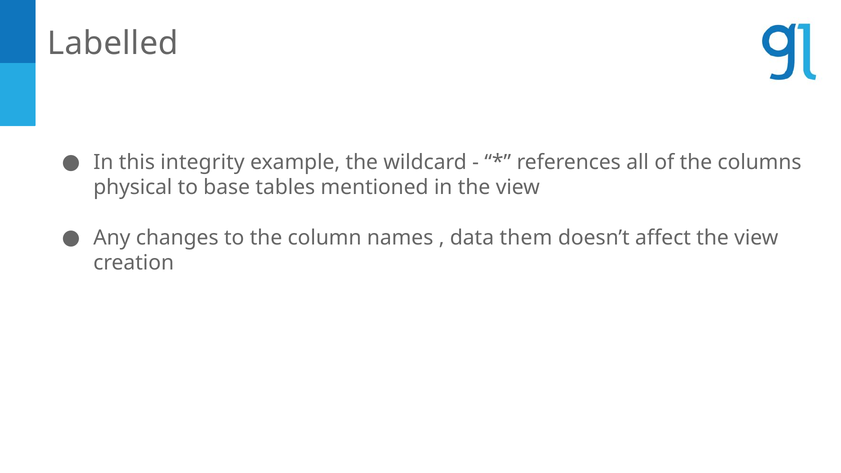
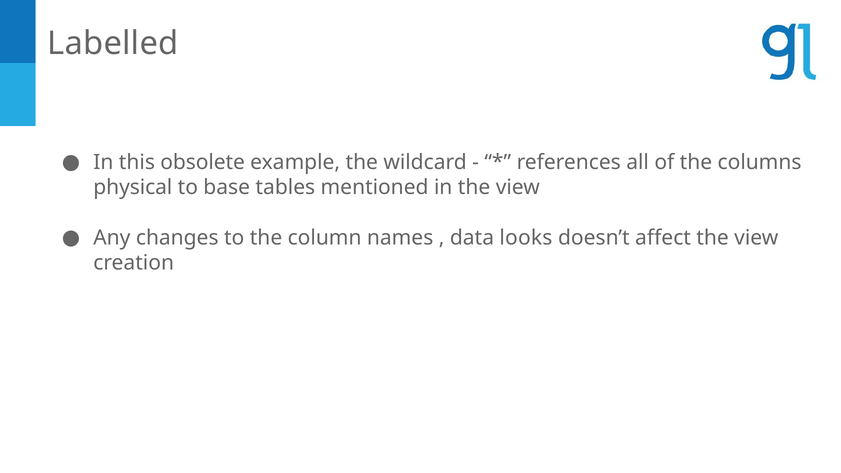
integrity: integrity -> obsolete
them: them -> looks
